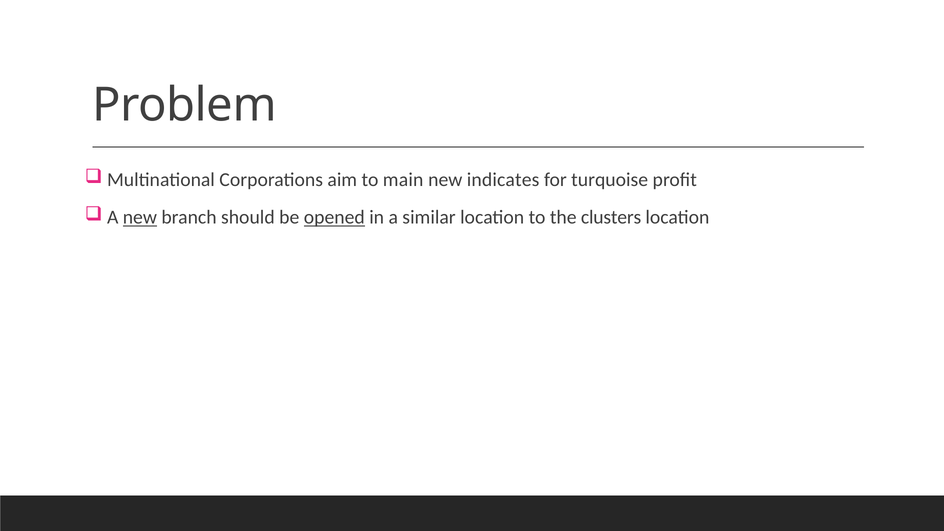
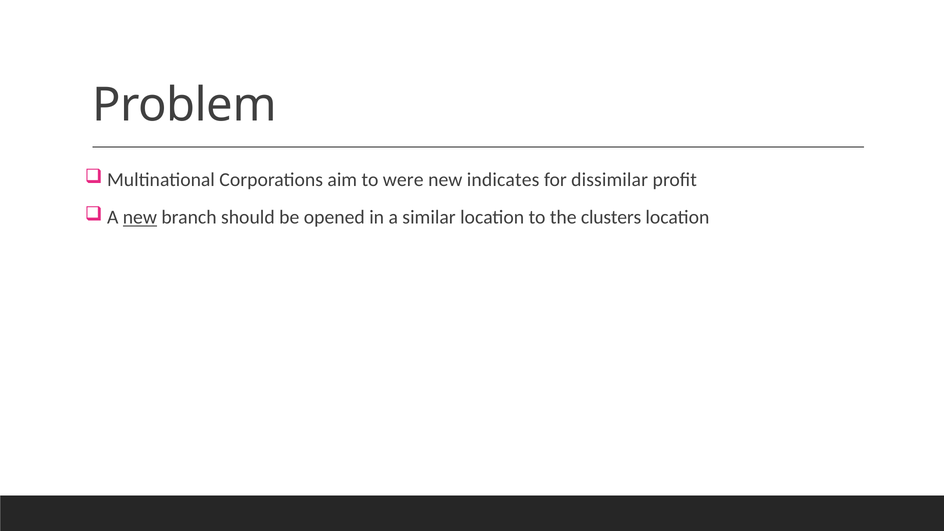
main: main -> were
turquoise: turquoise -> dissimilar
opened underline: present -> none
